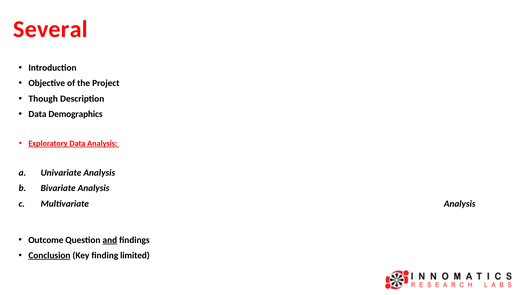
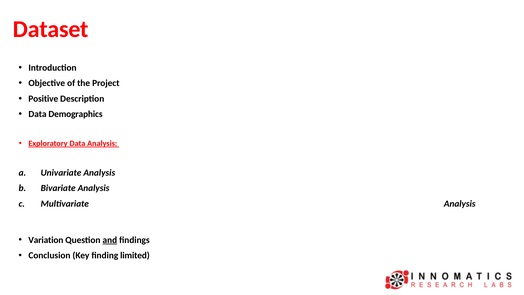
Several: Several -> Dataset
Though: Though -> Positive
Outcome: Outcome -> Variation
Conclusion underline: present -> none
